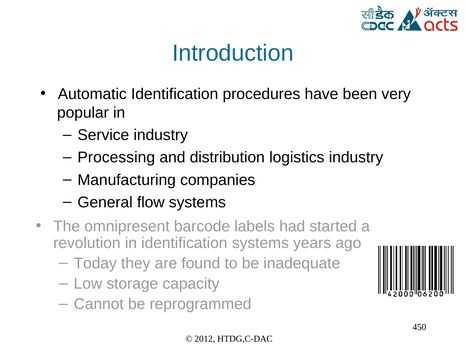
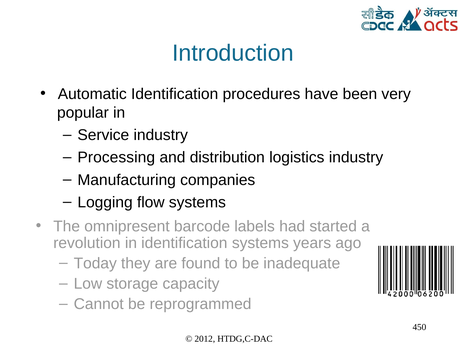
General: General -> Logging
